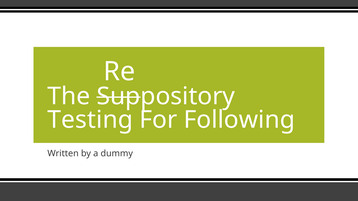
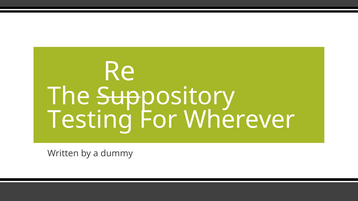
Following: Following -> Wherever
